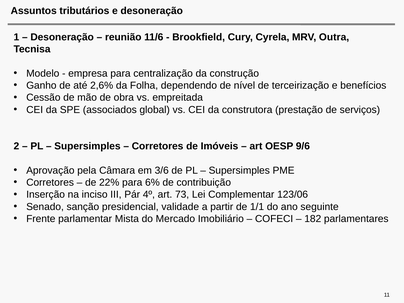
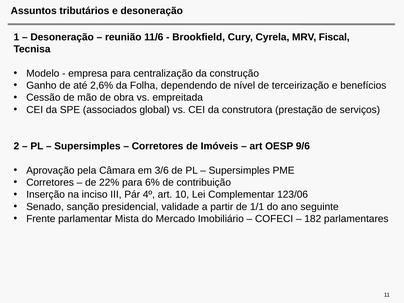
Outra: Outra -> Fiscal
73: 73 -> 10
